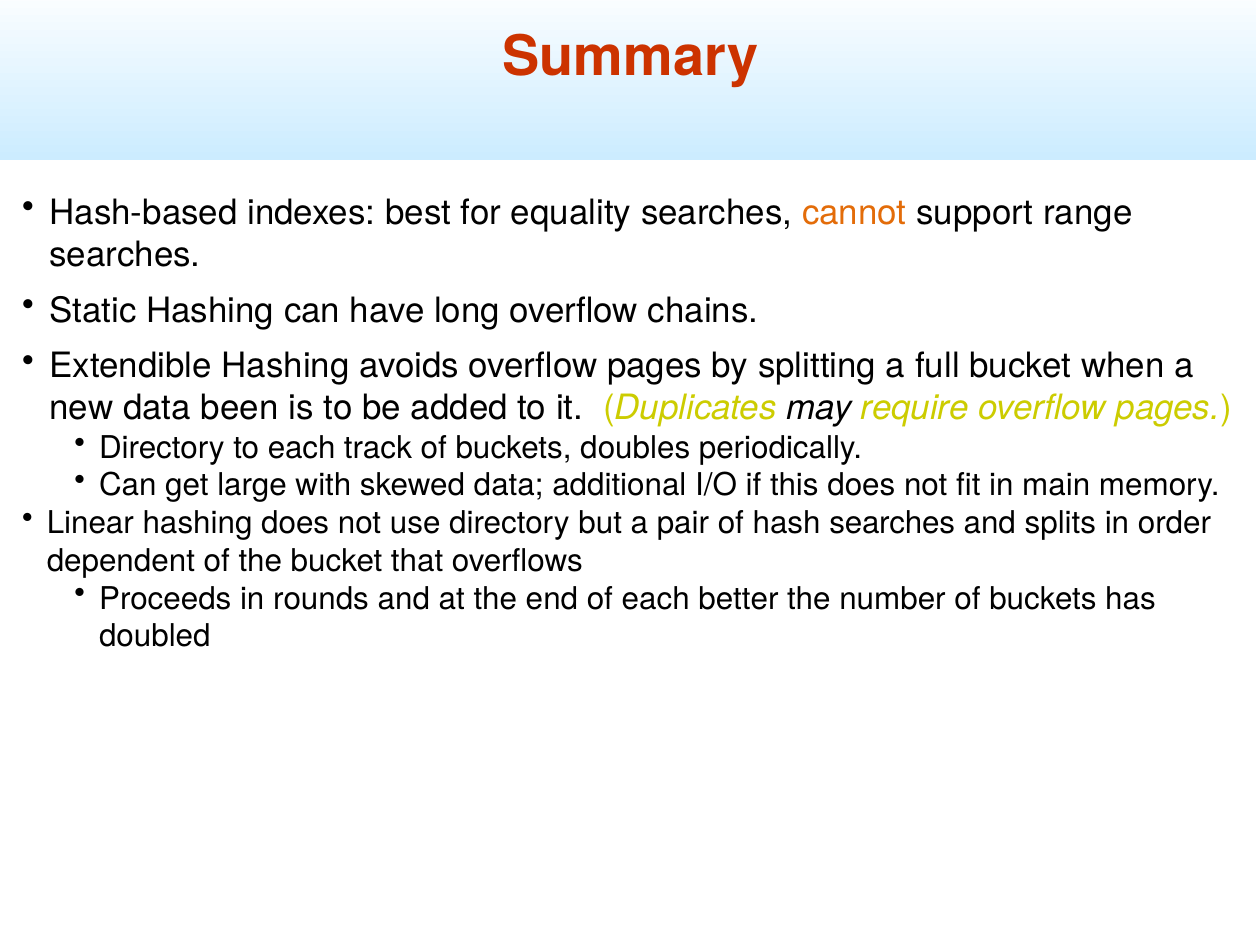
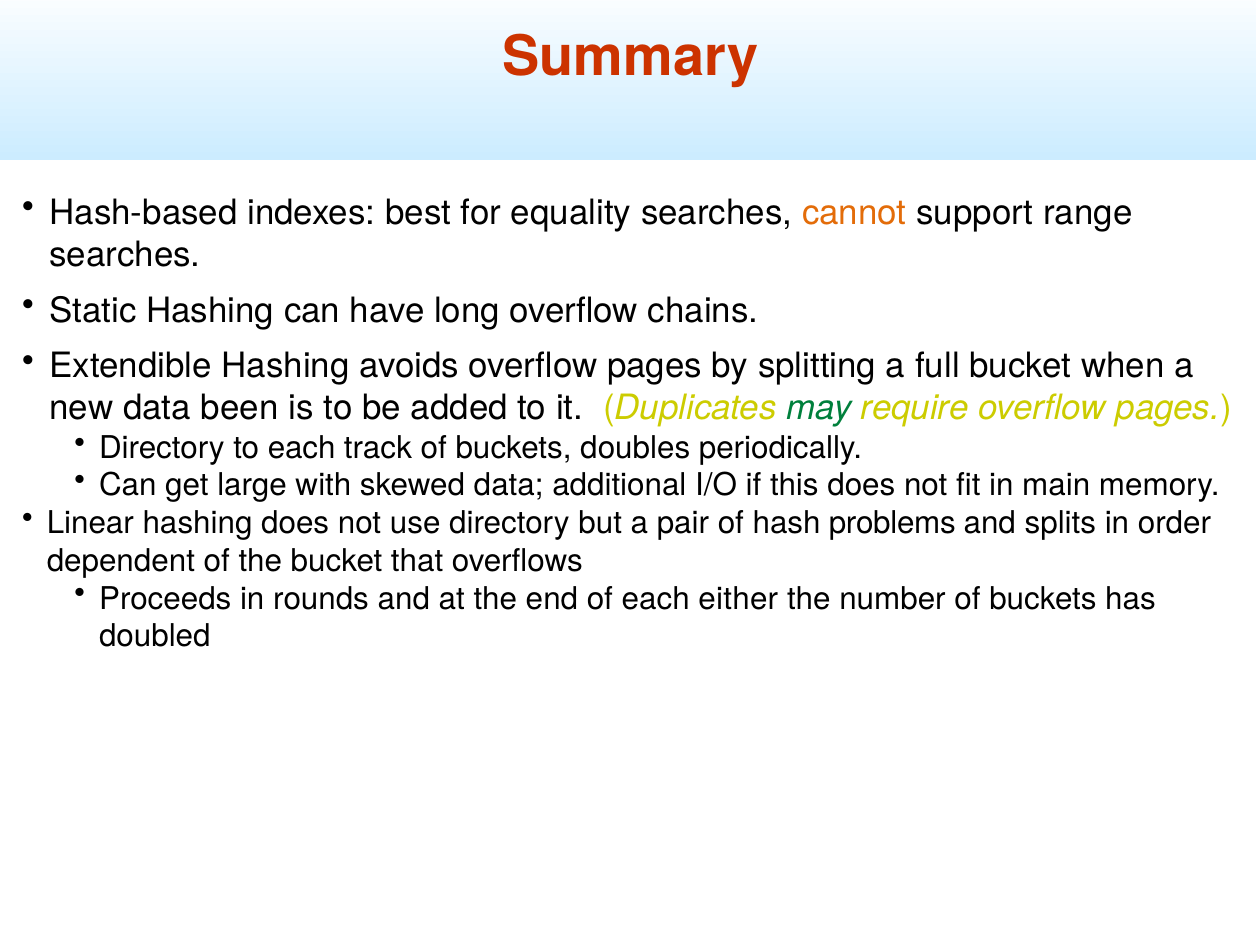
may colour: black -> green
hash searches: searches -> problems
better: better -> either
